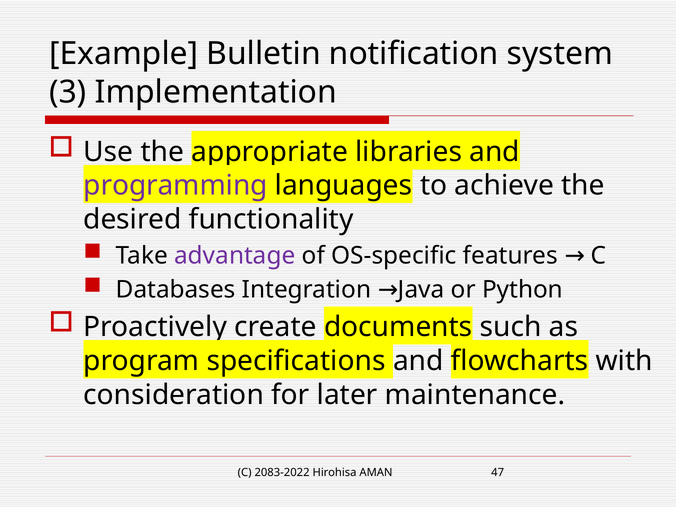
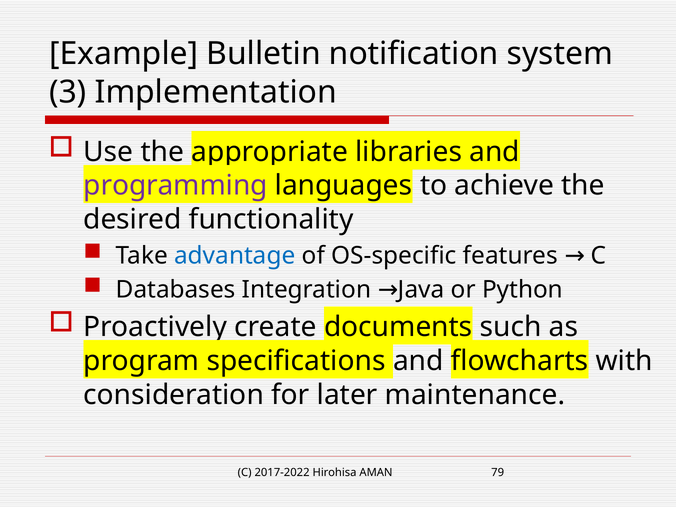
advantage colour: purple -> blue
2083-2022: 2083-2022 -> 2017-2022
47: 47 -> 79
